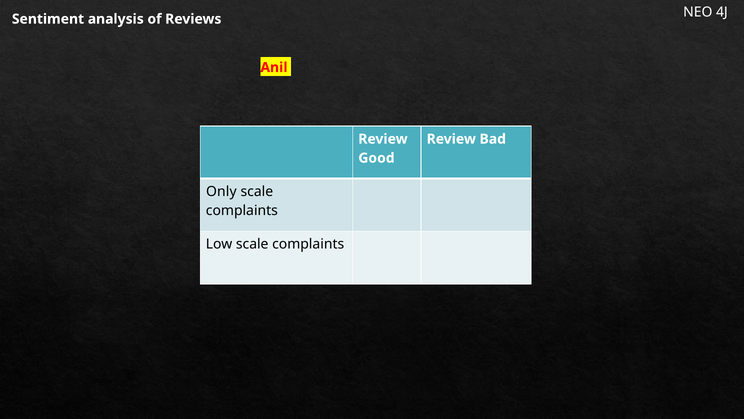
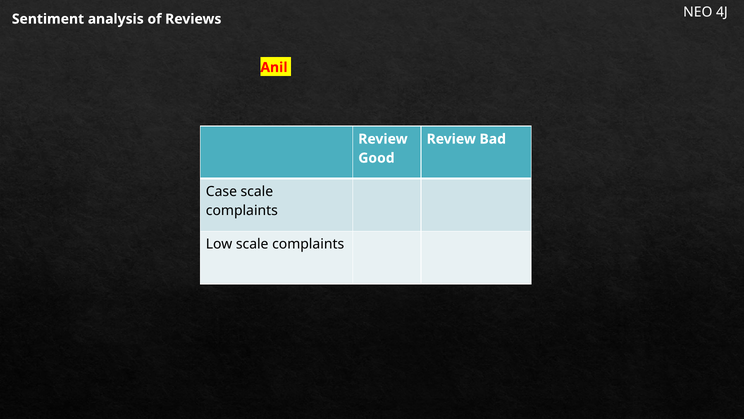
Only: Only -> Case
